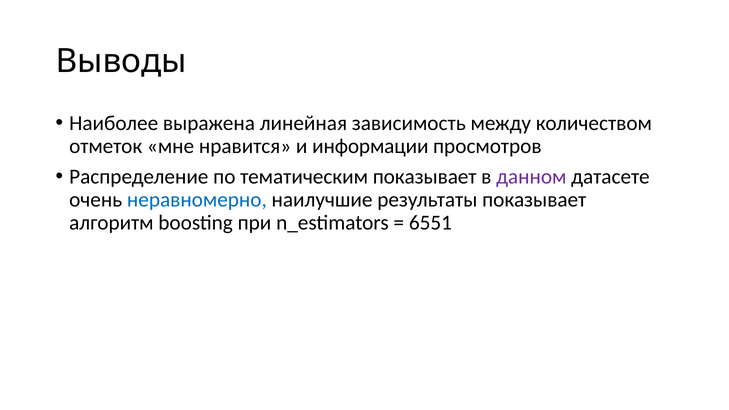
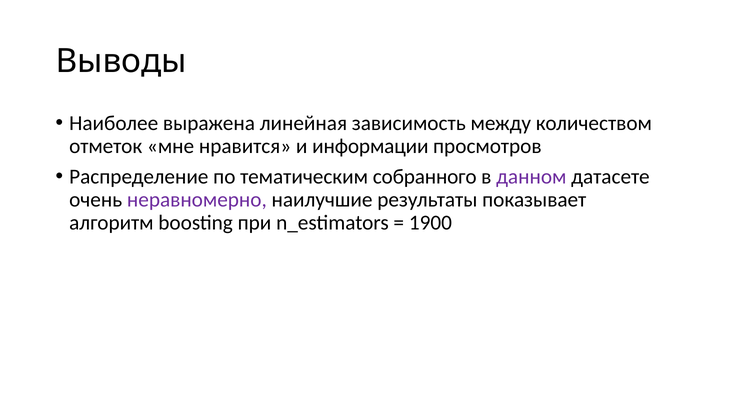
тематическим показывает: показывает -> собранного
неравномерно colour: blue -> purple
6551: 6551 -> 1900
